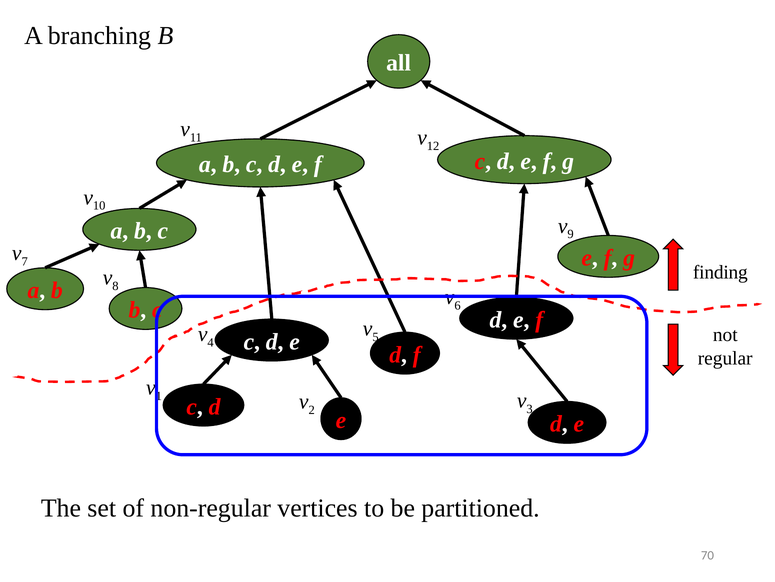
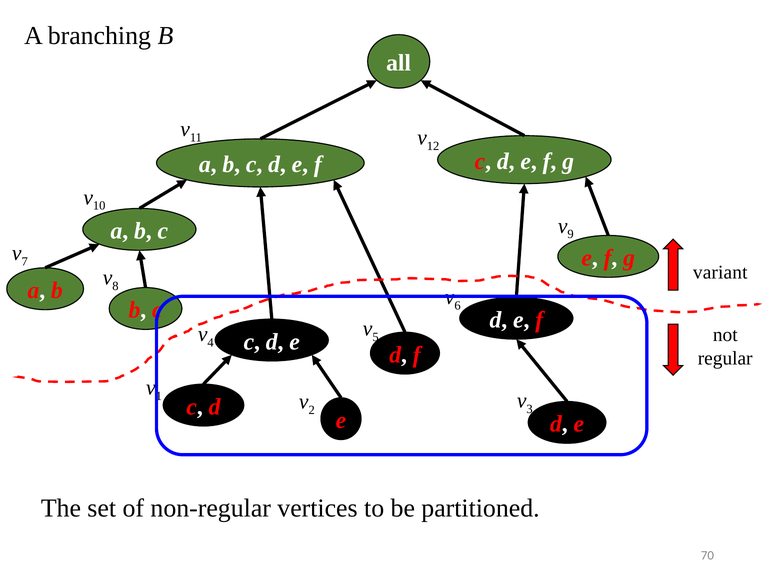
finding: finding -> variant
